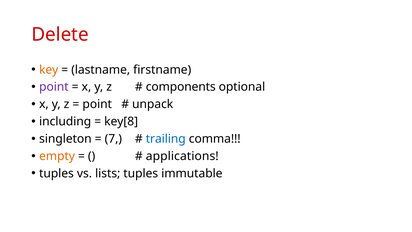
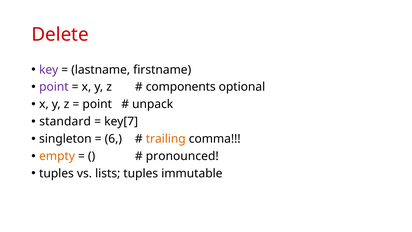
key colour: orange -> purple
including: including -> standard
key[8: key[8 -> key[7
7: 7 -> 6
trailing colour: blue -> orange
applications: applications -> pronounced
